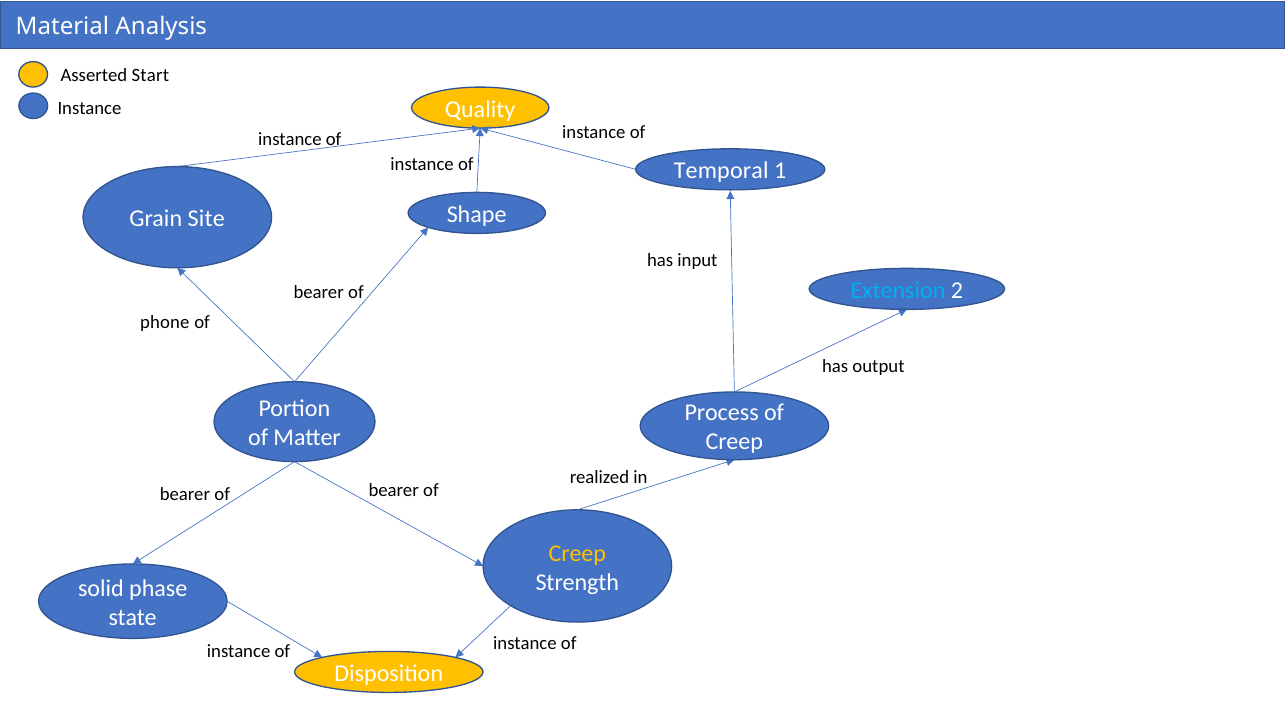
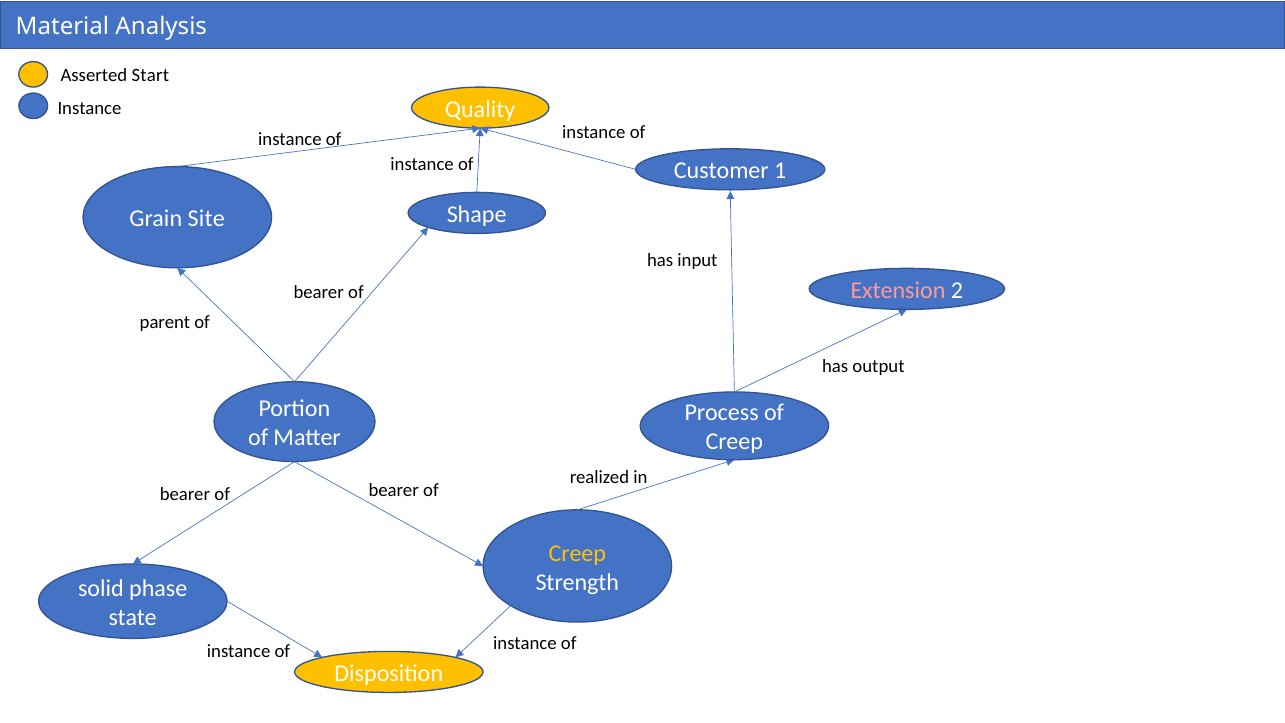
Temporal: Temporal -> Customer
Extension colour: light blue -> pink
phone: phone -> parent
